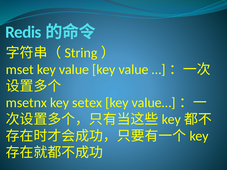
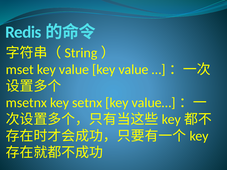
setex: setex -> setnx
